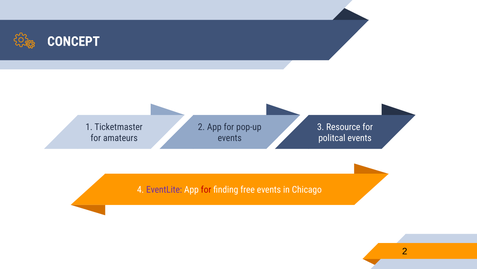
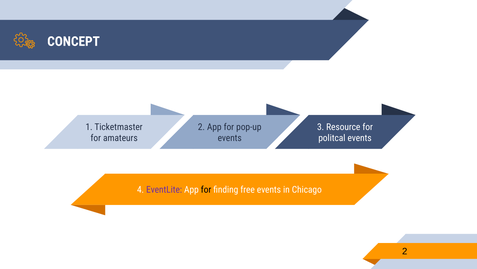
for at (206, 189) colour: red -> black
